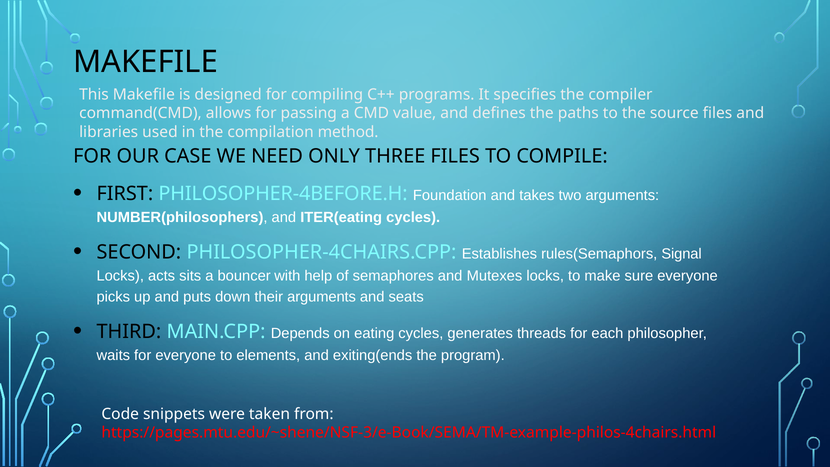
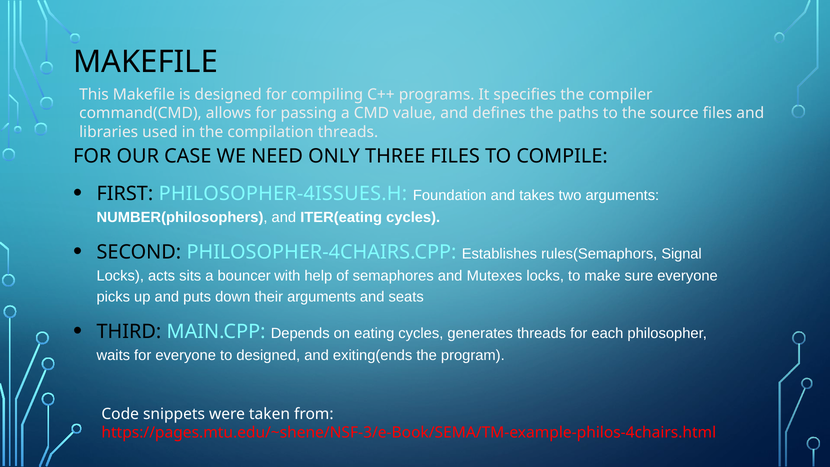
compilation method: method -> threads
PHILOSOPHER-4BEFORE.H: PHILOSOPHER-4BEFORE.H -> PHILOSOPHER-4ISSUES.H
to elements: elements -> designed
